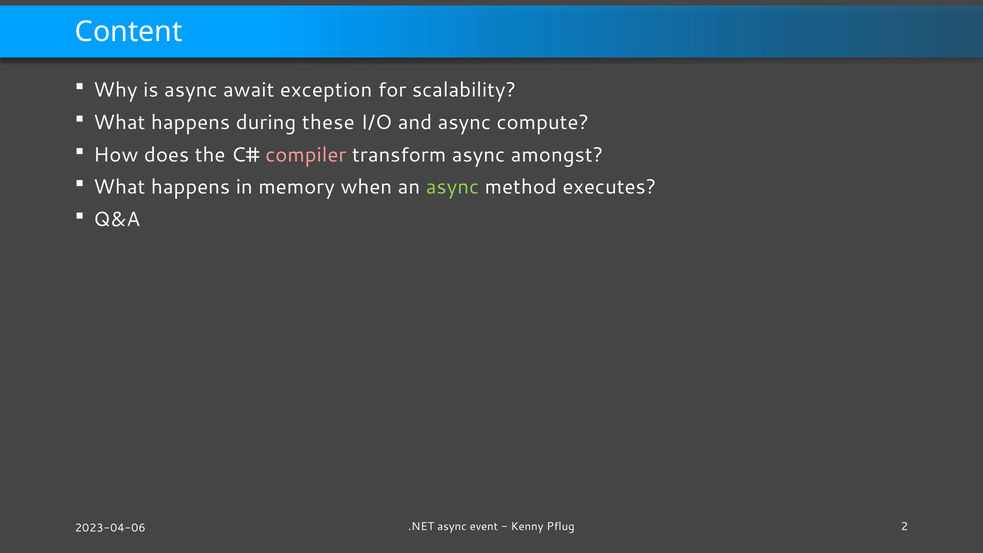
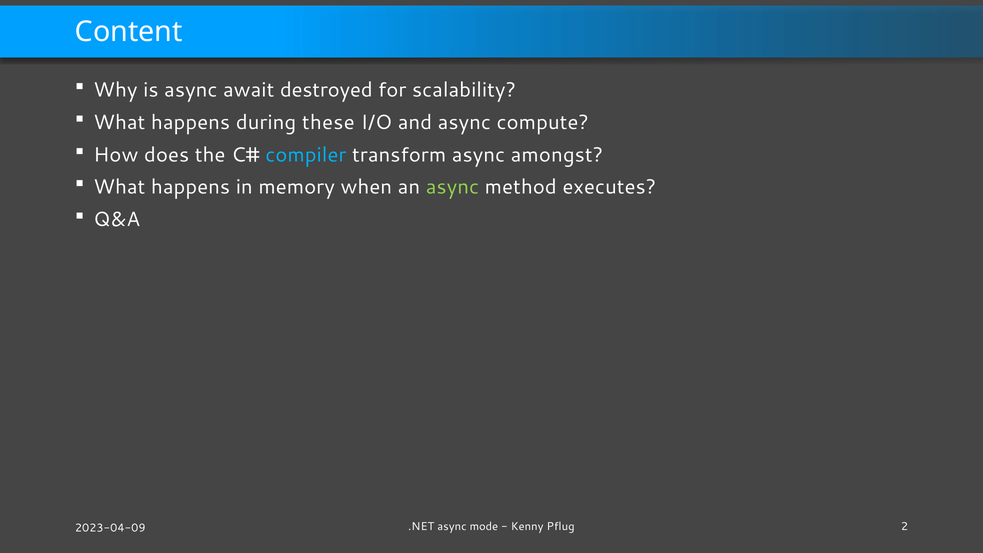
exception: exception -> destroyed
compiler colour: pink -> light blue
event: event -> mode
2023-04-06: 2023-04-06 -> 2023-04-09
